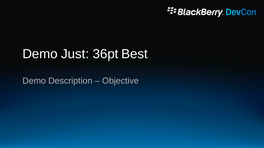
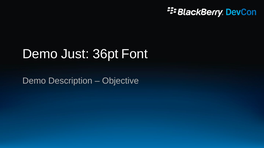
Best: Best -> Font
